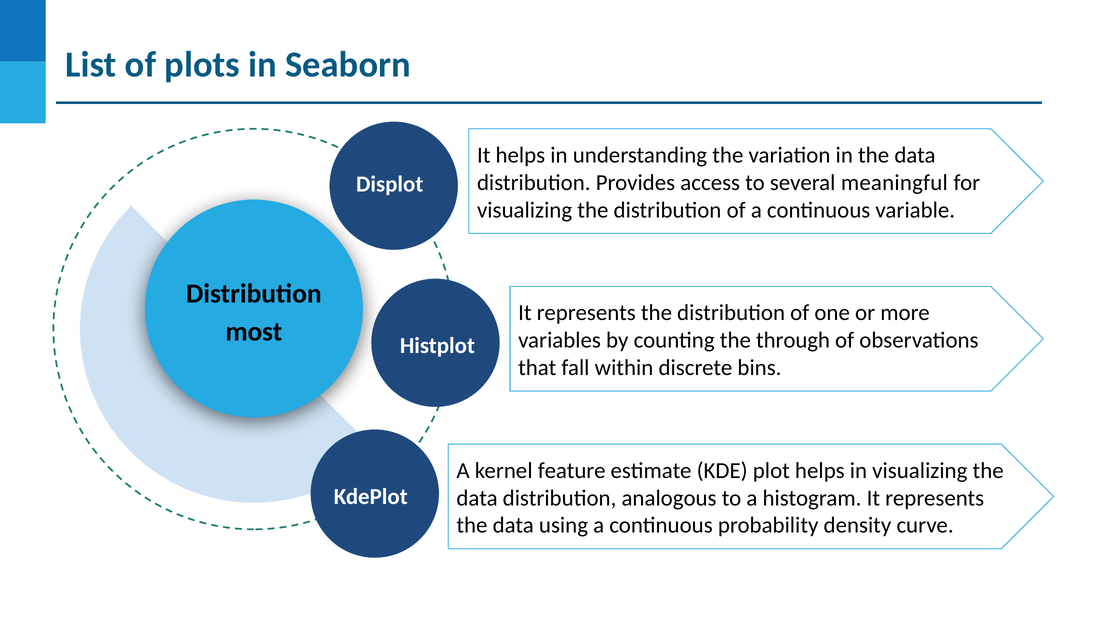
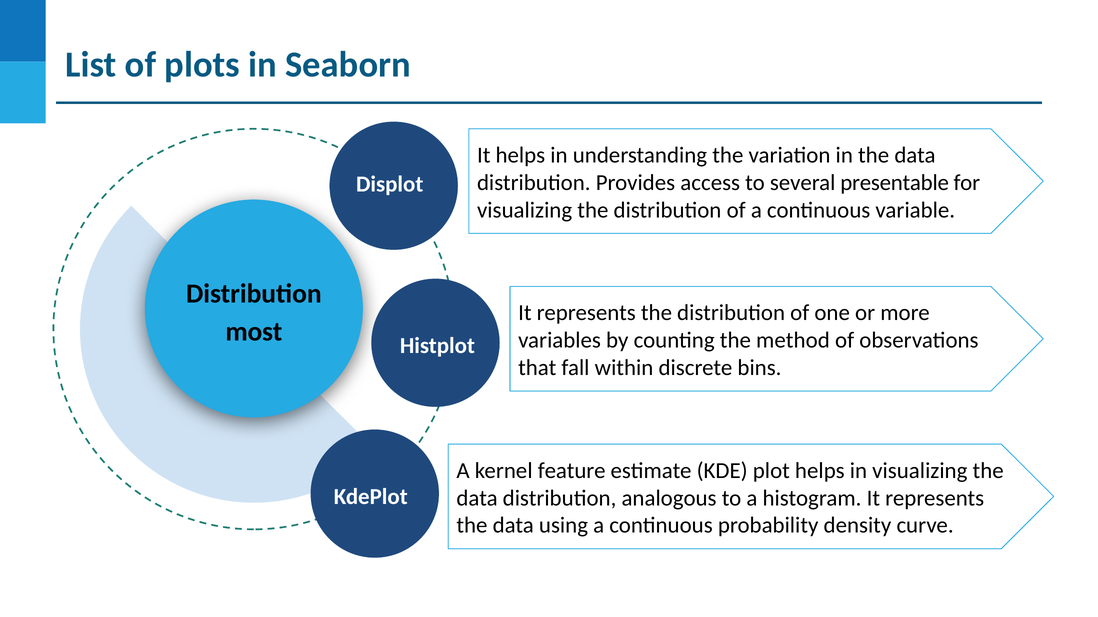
meaningful: meaningful -> presentable
through: through -> method
